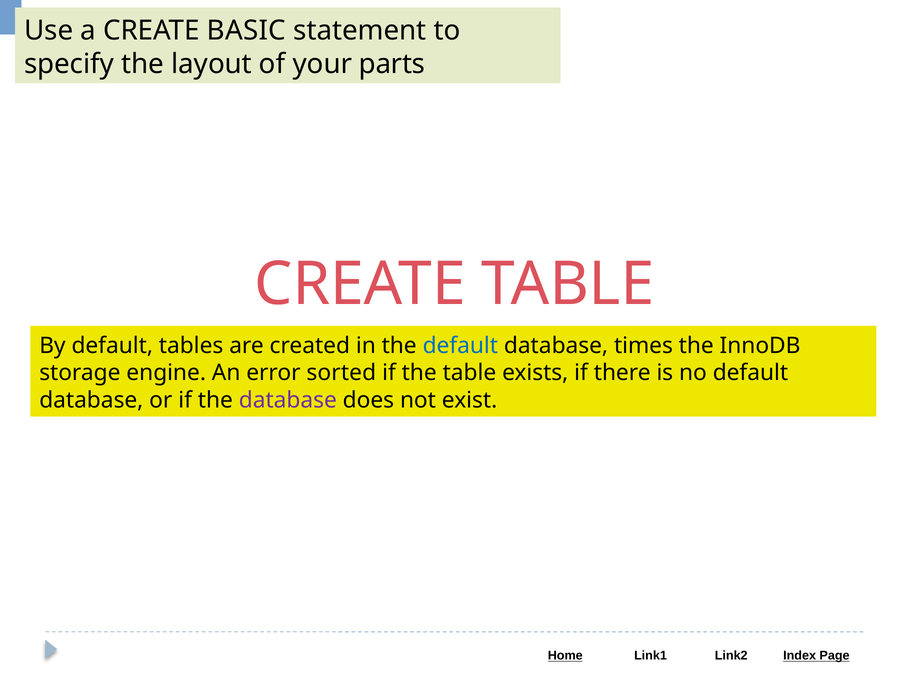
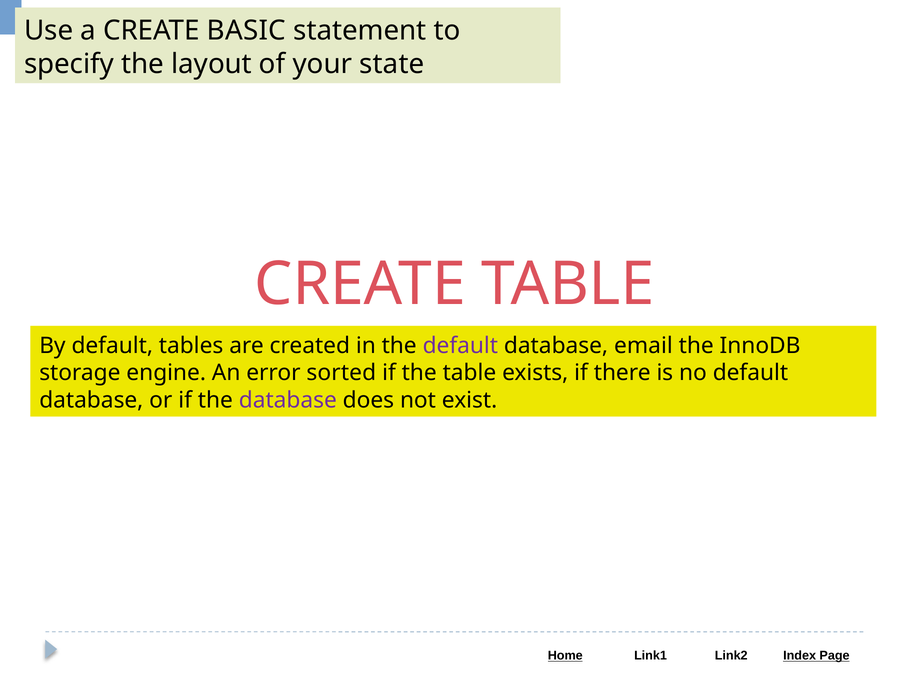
parts: parts -> state
default at (460, 345) colour: blue -> purple
times: times -> email
